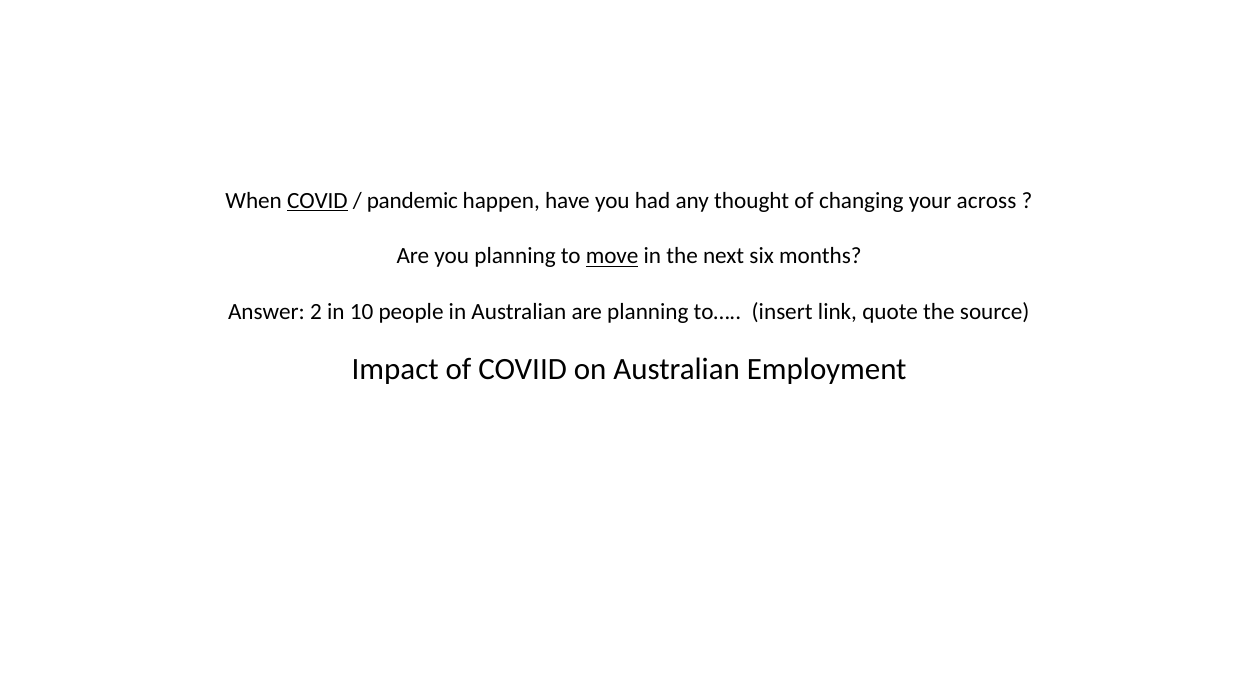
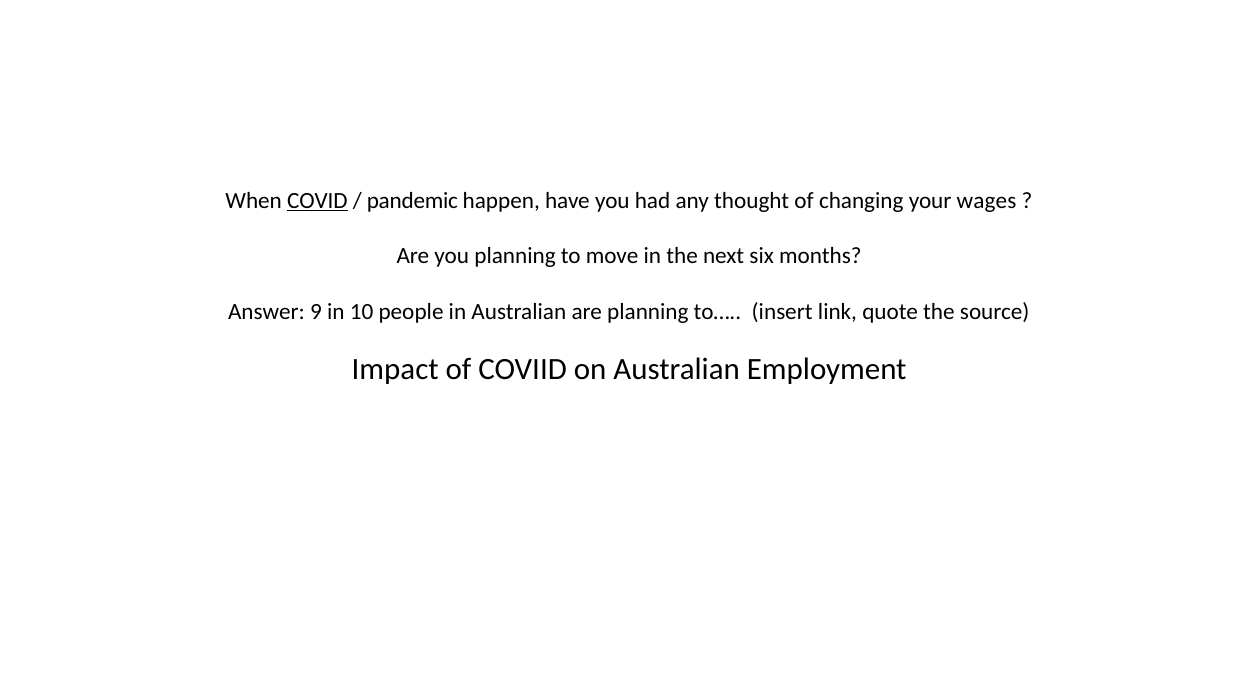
across: across -> wages
move underline: present -> none
2: 2 -> 9
